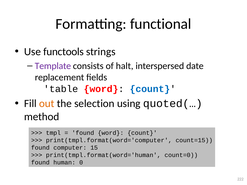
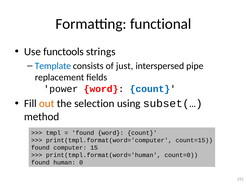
Template colour: purple -> blue
halt: halt -> just
date: date -> pipe
table: table -> power
quoted(…: quoted(… -> subset(…
